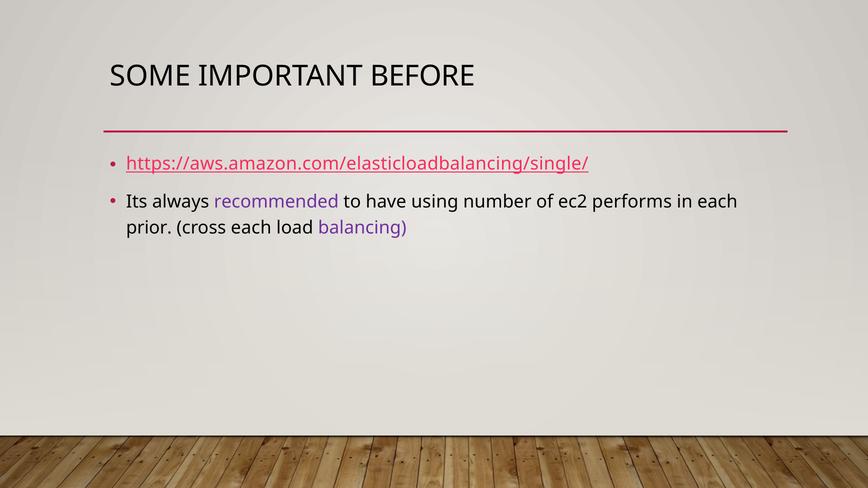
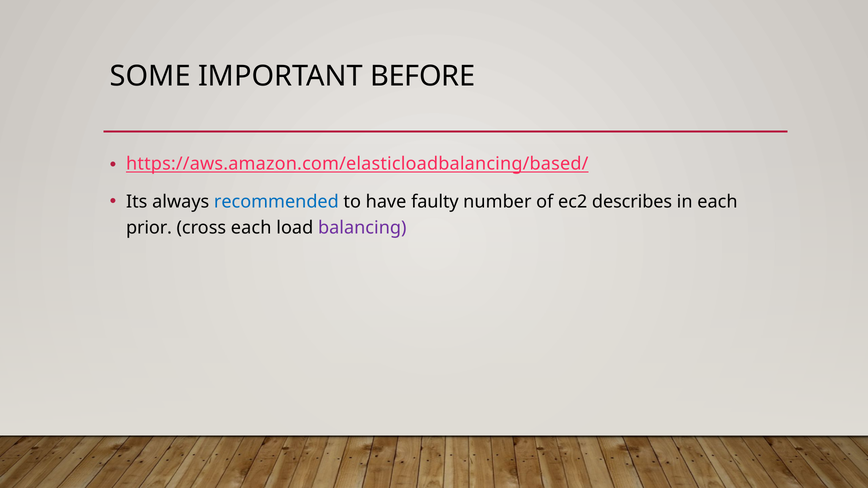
https://aws.amazon.com/elasticloadbalancing/single/: https://aws.amazon.com/elasticloadbalancing/single/ -> https://aws.amazon.com/elasticloadbalancing/based/
recommended colour: purple -> blue
using: using -> faulty
performs: performs -> describes
